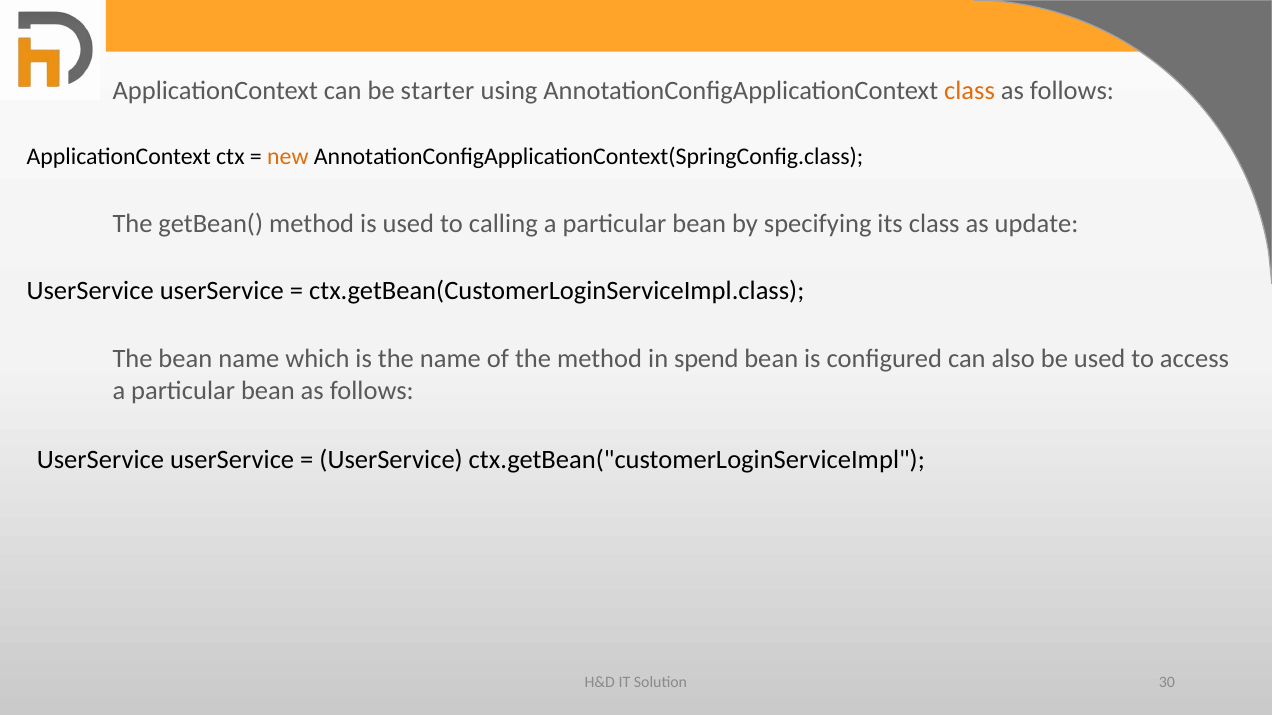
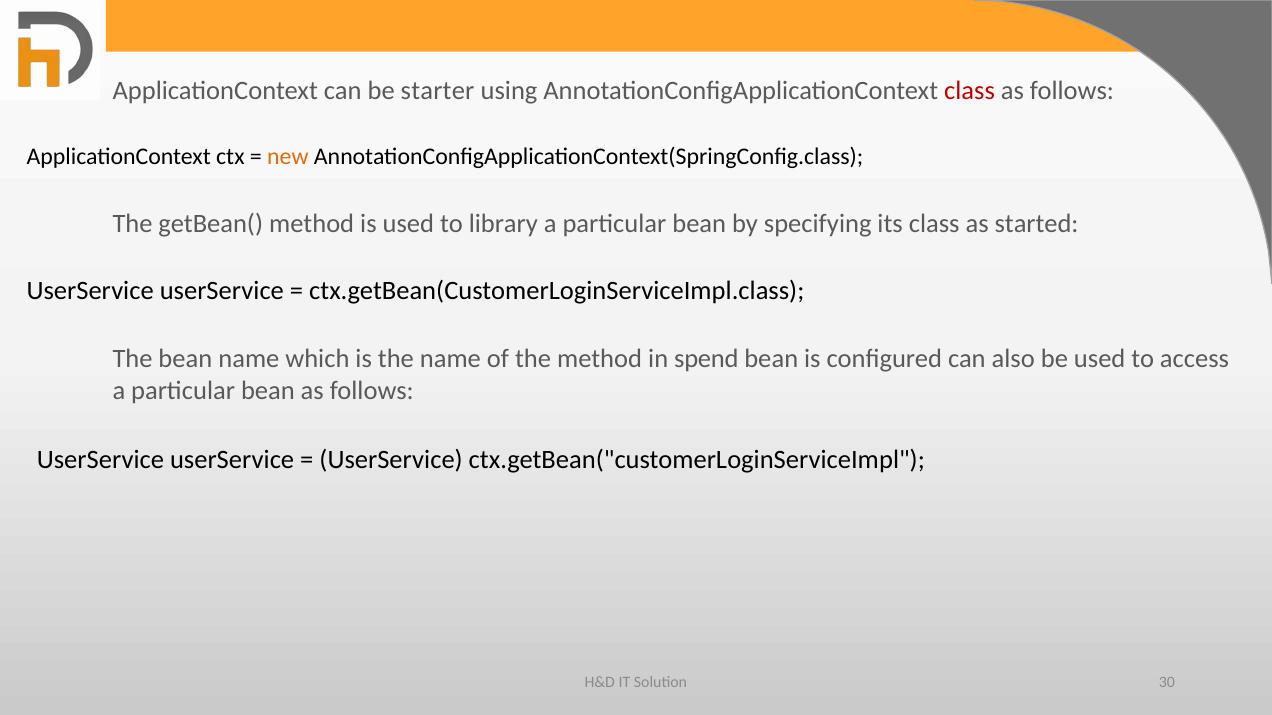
class at (970, 91) colour: orange -> red
calling: calling -> library
update: update -> started
